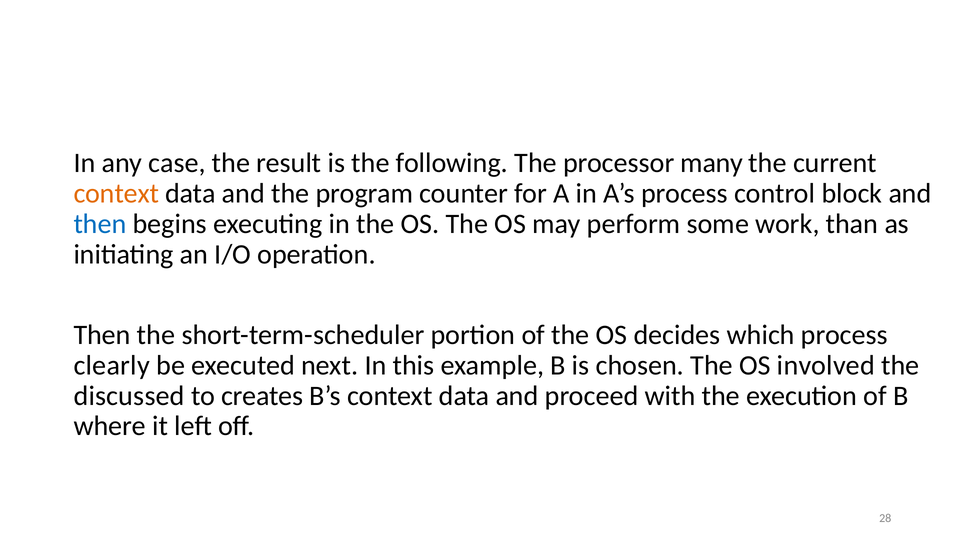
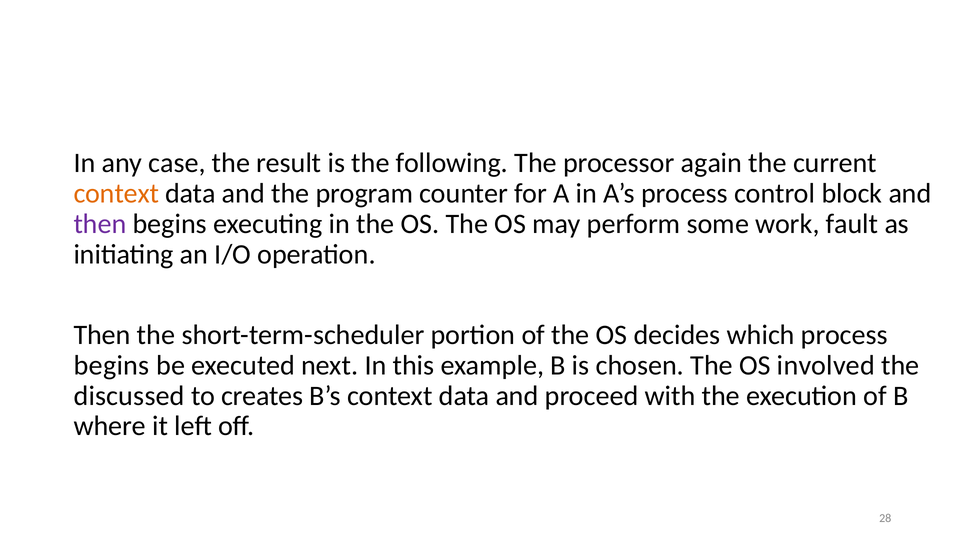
many: many -> again
then at (100, 224) colour: blue -> purple
than: than -> fault
clearly at (112, 365): clearly -> begins
